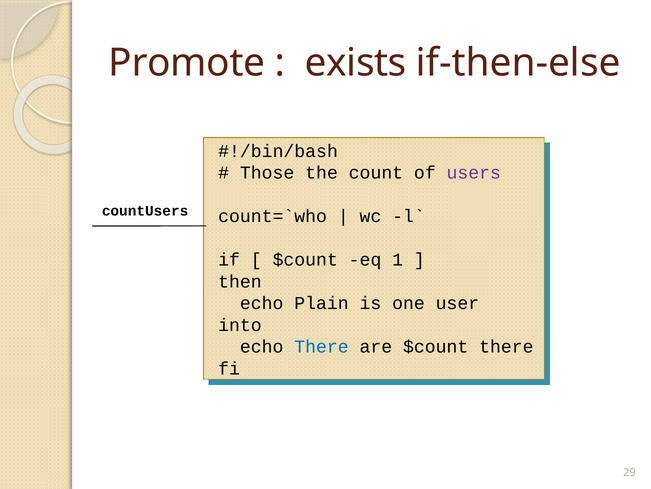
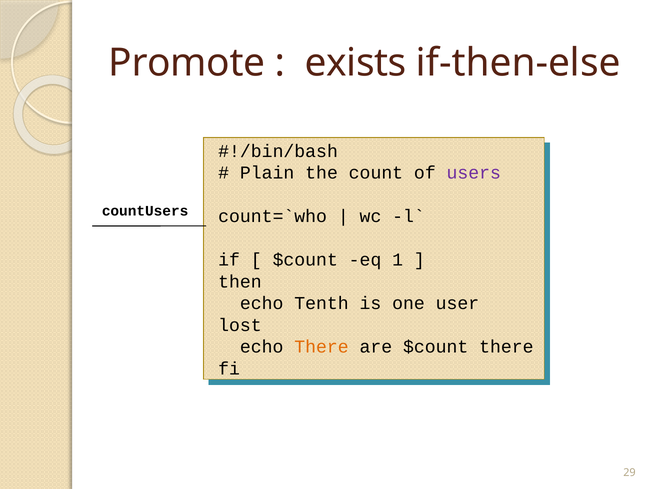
Those: Those -> Plain
Plain: Plain -> Tenth
into: into -> lost
There at (321, 346) colour: blue -> orange
